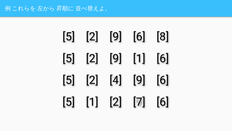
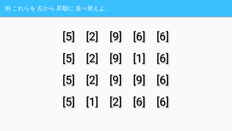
9 6 8: 8 -> 6
4 at (116, 80): 4 -> 9
2 7: 7 -> 6
